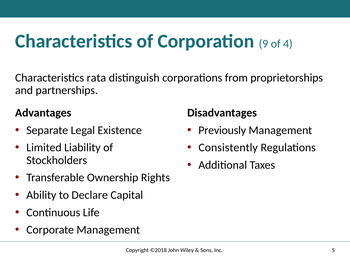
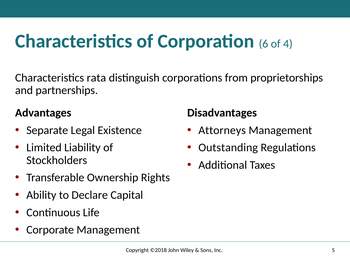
9: 9 -> 6
Previously: Previously -> Attorneys
Consistently: Consistently -> Outstanding
